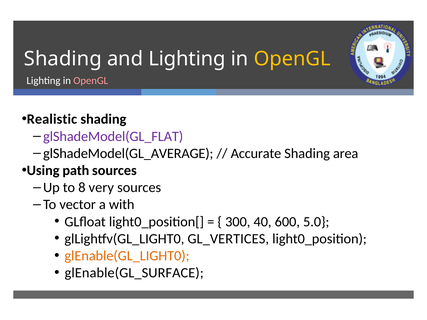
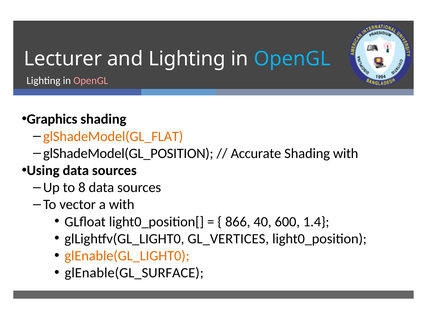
Shading at (63, 59): Shading -> Lecturer
OpenGL at (292, 59) colour: yellow -> light blue
Realistic: Realistic -> Graphics
glShadeModel(GL_FLAT colour: purple -> orange
glShadeModel(GL_AVERAGE: glShadeModel(GL_AVERAGE -> glShadeModel(GL_POSITION
Shading area: area -> with
Using path: path -> data
8 very: very -> data
300: 300 -> 866
5.0: 5.0 -> 1.4
